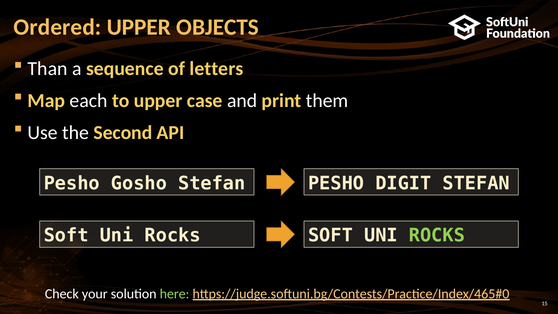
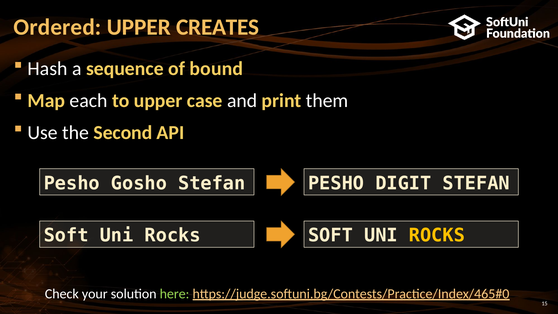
OBJECTS: OBJECTS -> CREATES
Than: Than -> Hash
letters: letters -> bound
ROCKS at (437, 235) colour: light green -> yellow
